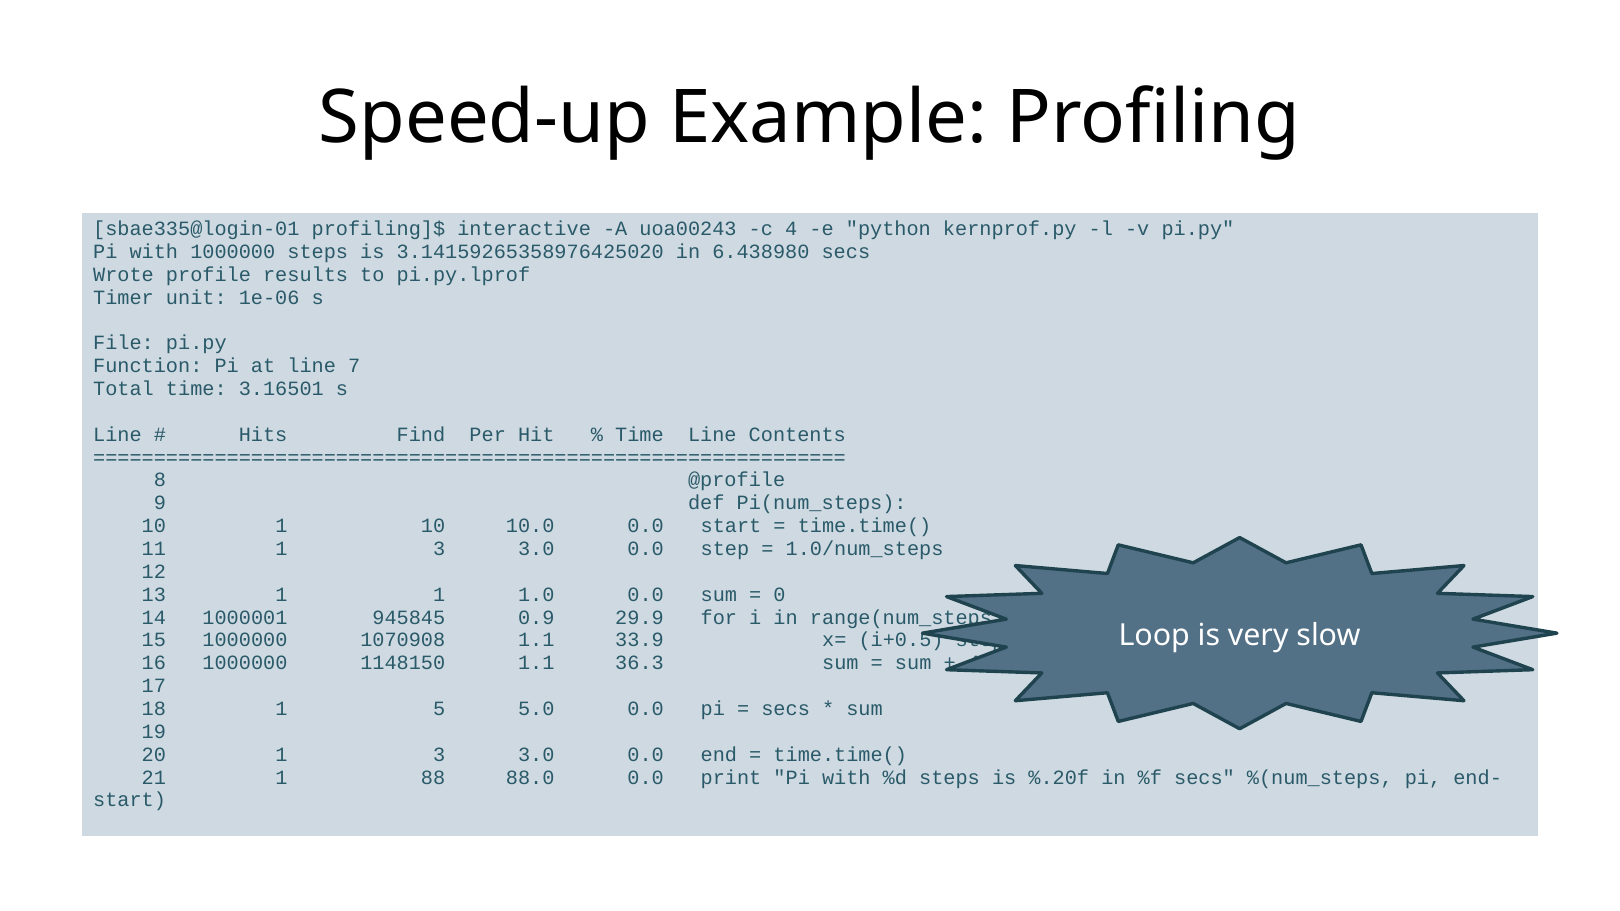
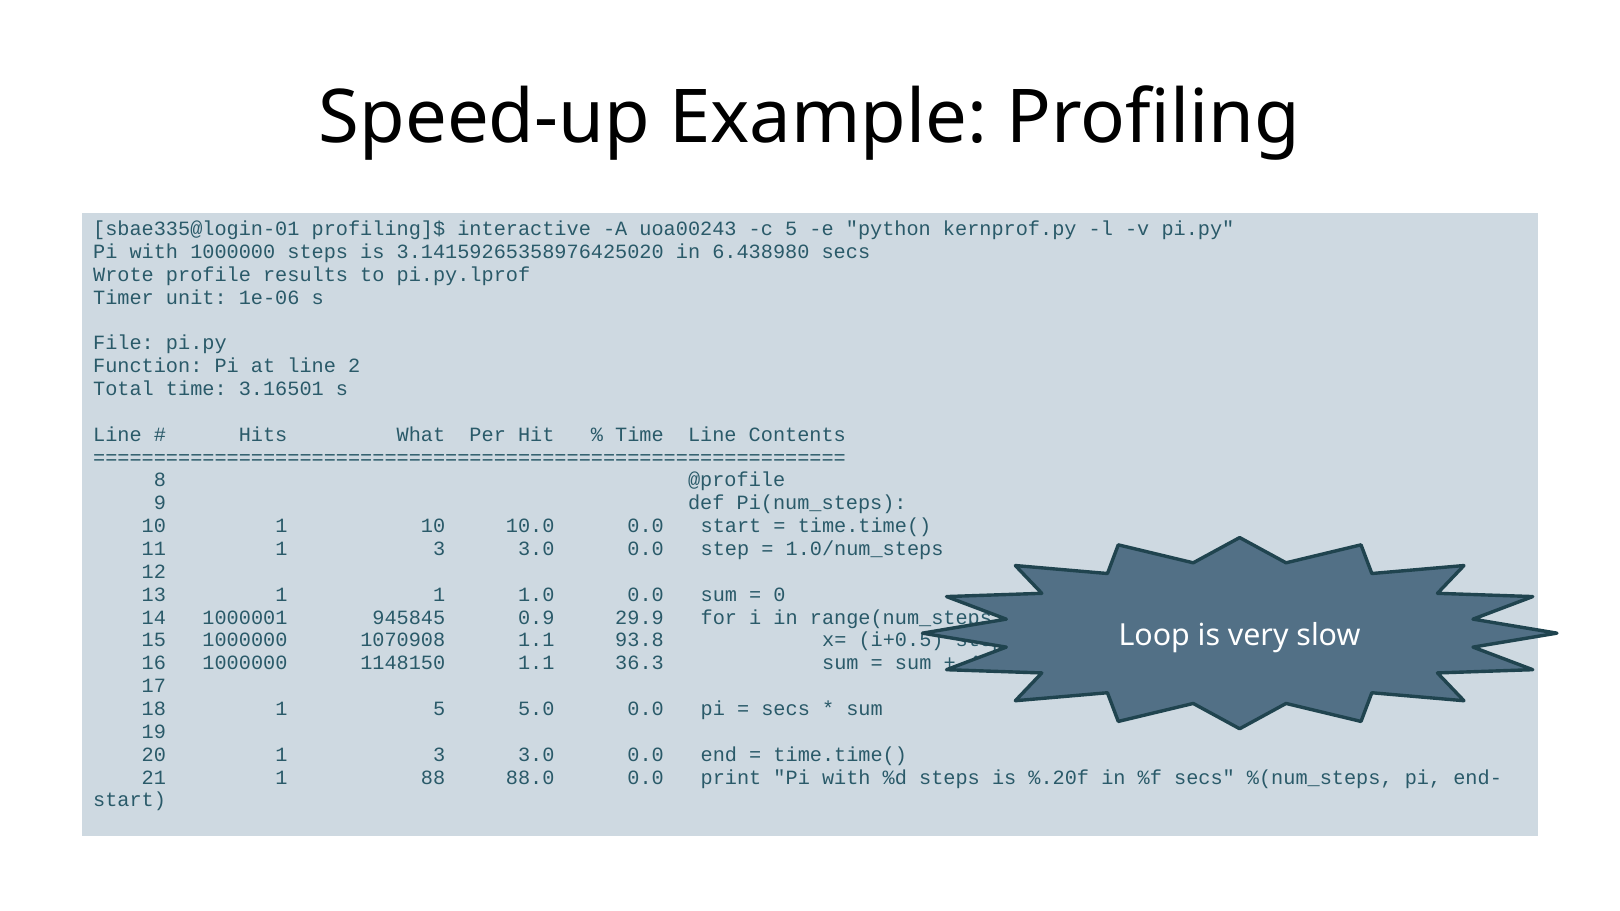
c 4: 4 -> 5
7: 7 -> 2
Find: Find -> What
33.9: 33.9 -> 93.8
